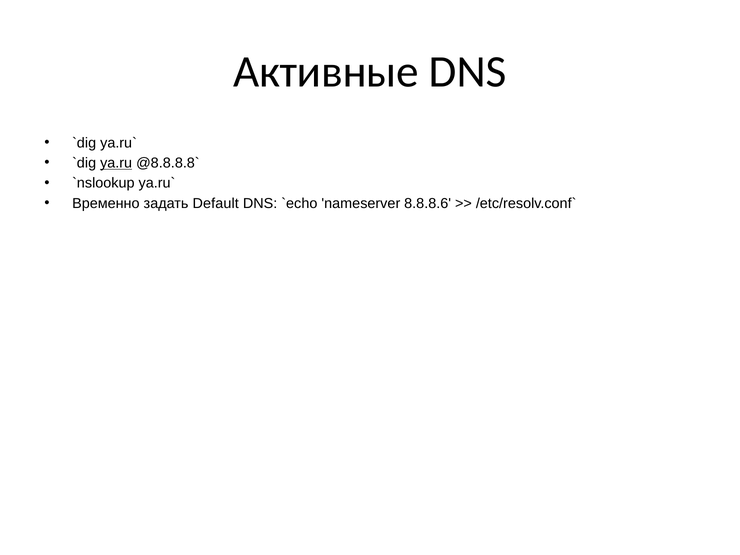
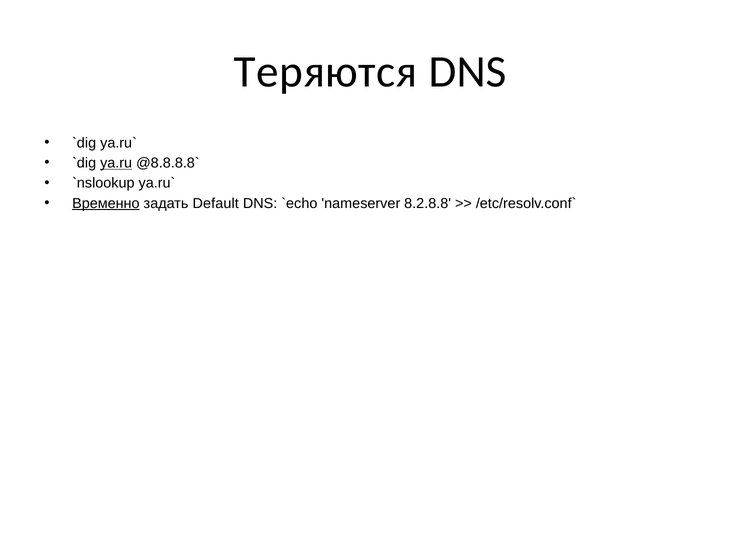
Активные: Активные -> Теряются
Временно underline: none -> present
8.8.8.6: 8.8.8.6 -> 8.2.8.8
